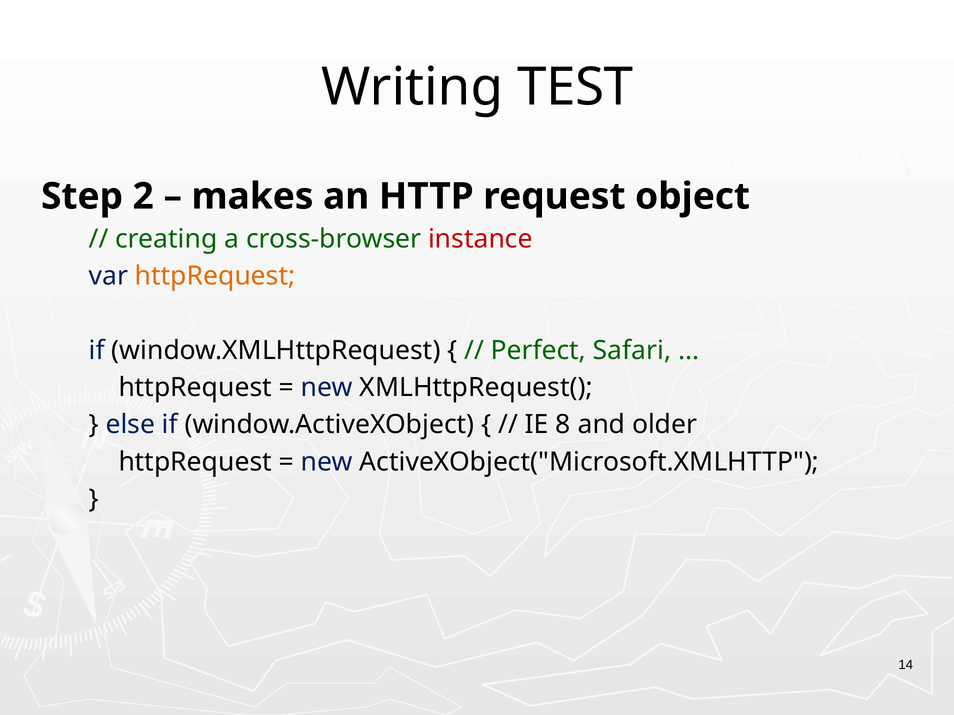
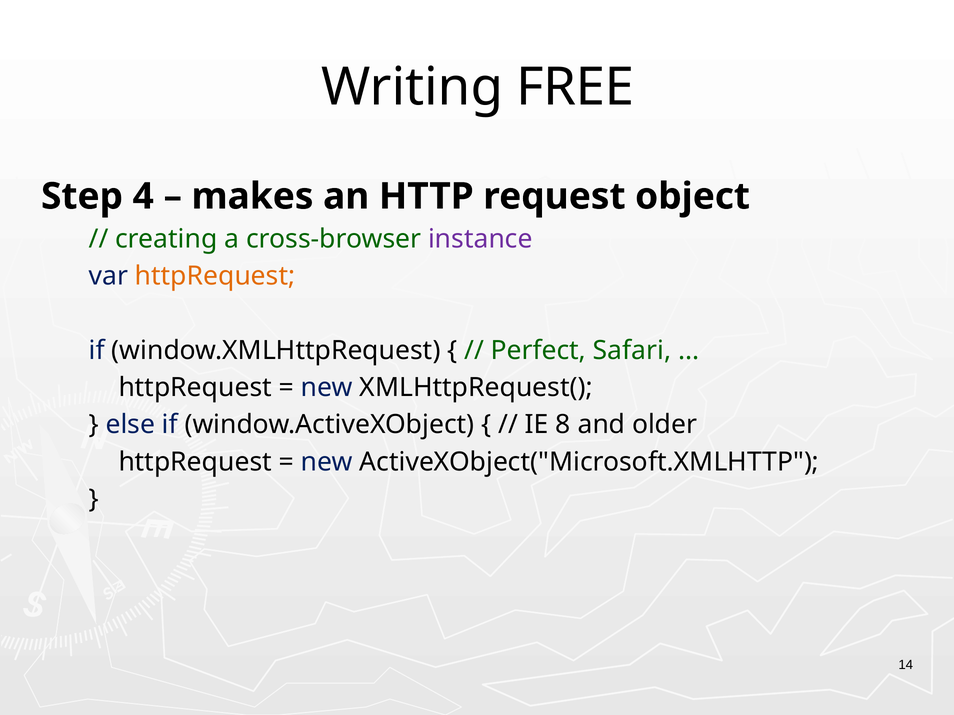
TEST: TEST -> FREE
2: 2 -> 4
instance colour: red -> purple
